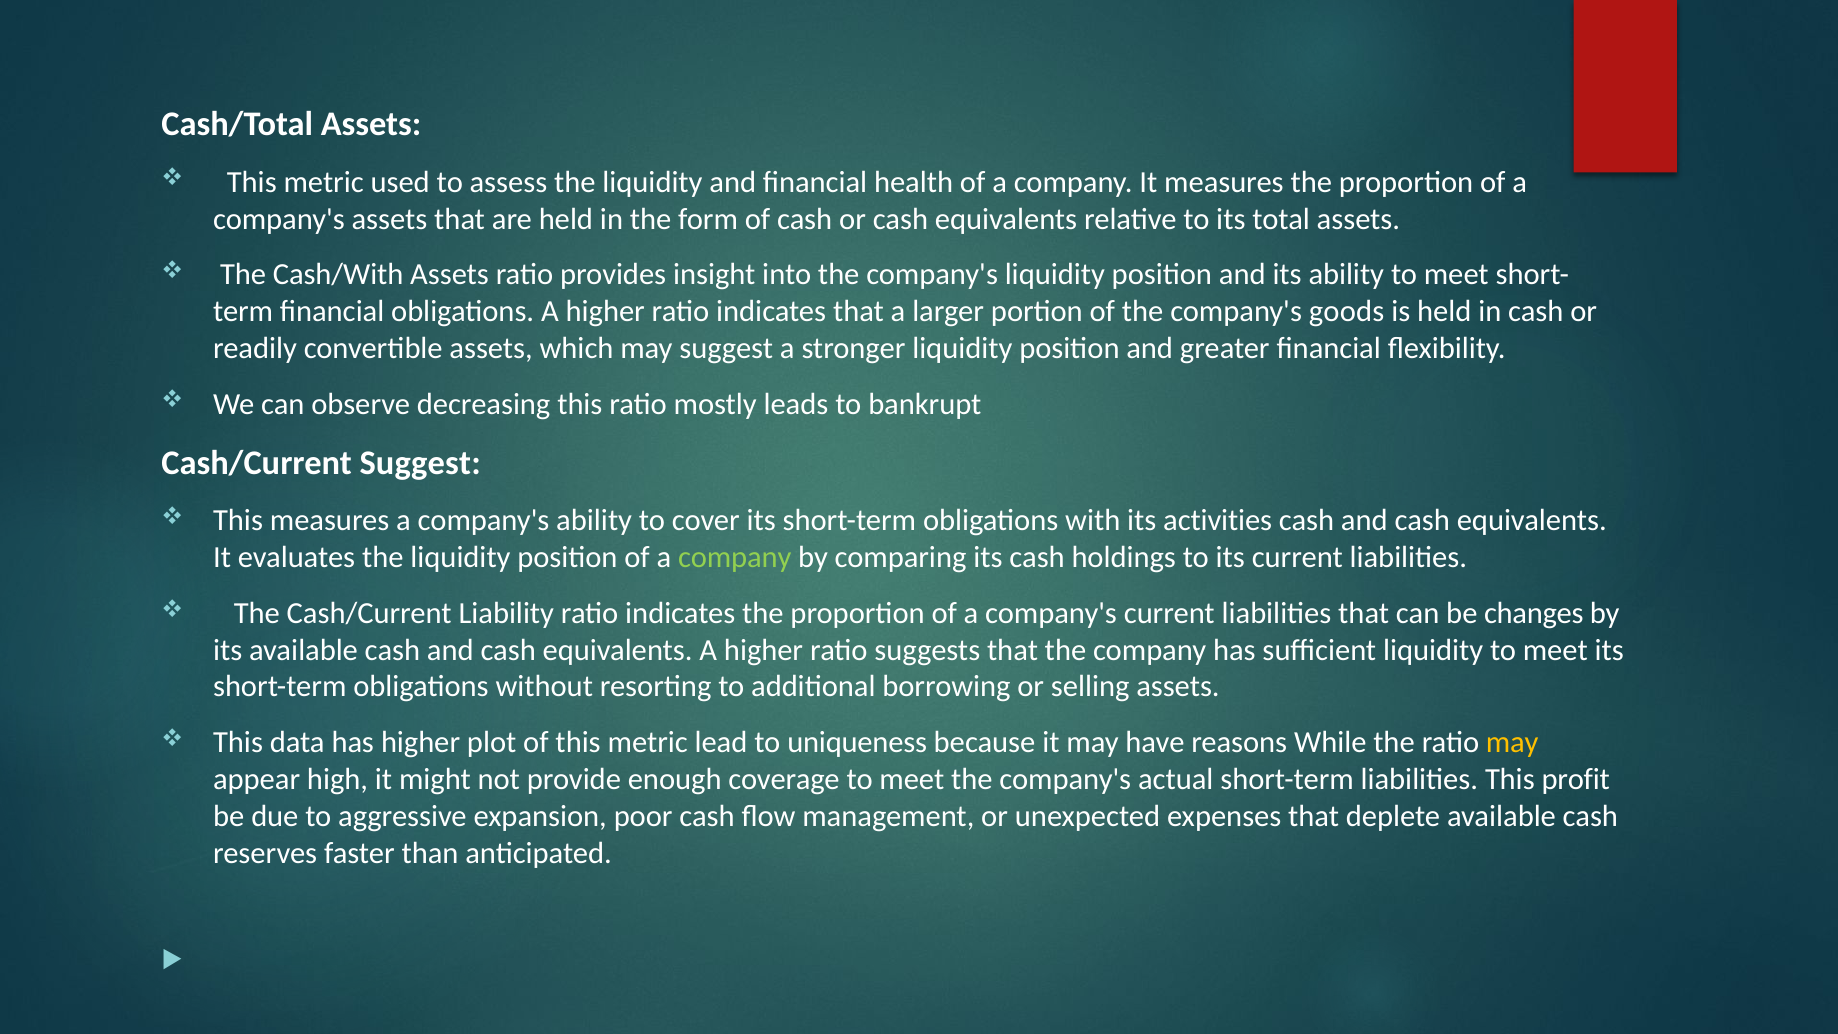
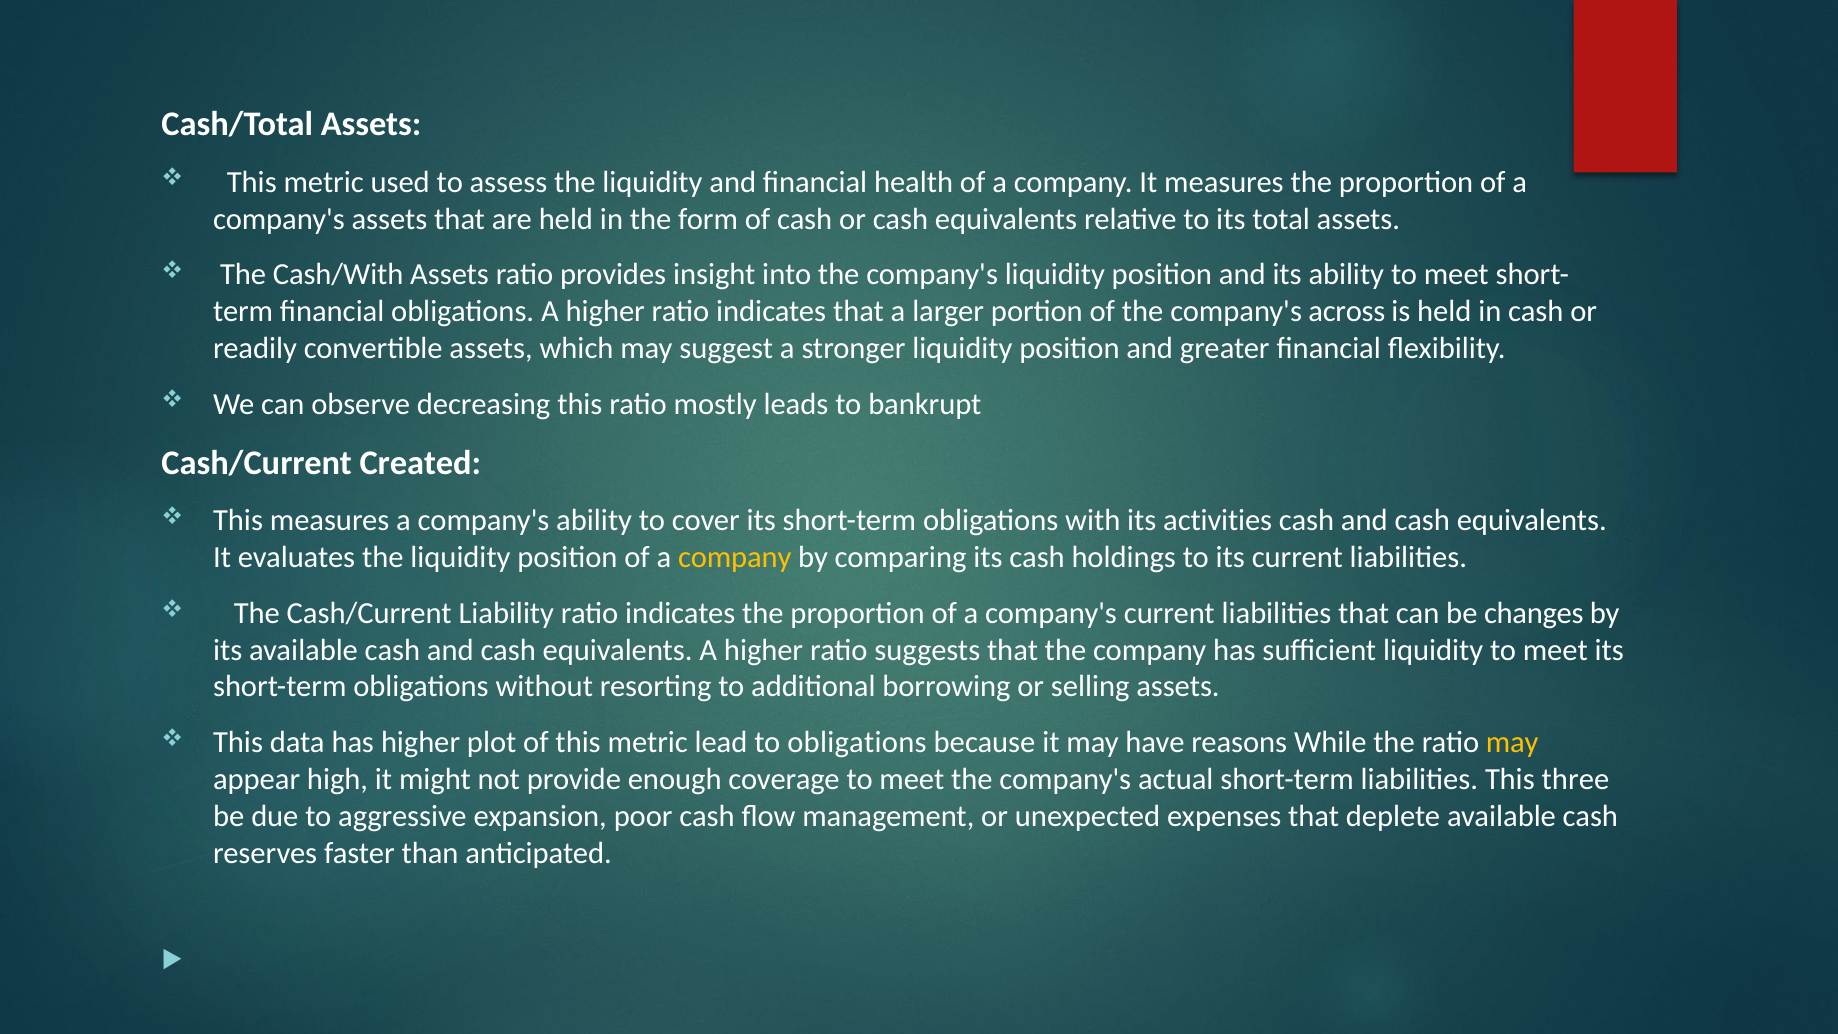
goods: goods -> across
Cash/Current Suggest: Suggest -> Created
company at (735, 557) colour: light green -> yellow
to uniqueness: uniqueness -> obligations
profit: profit -> three
